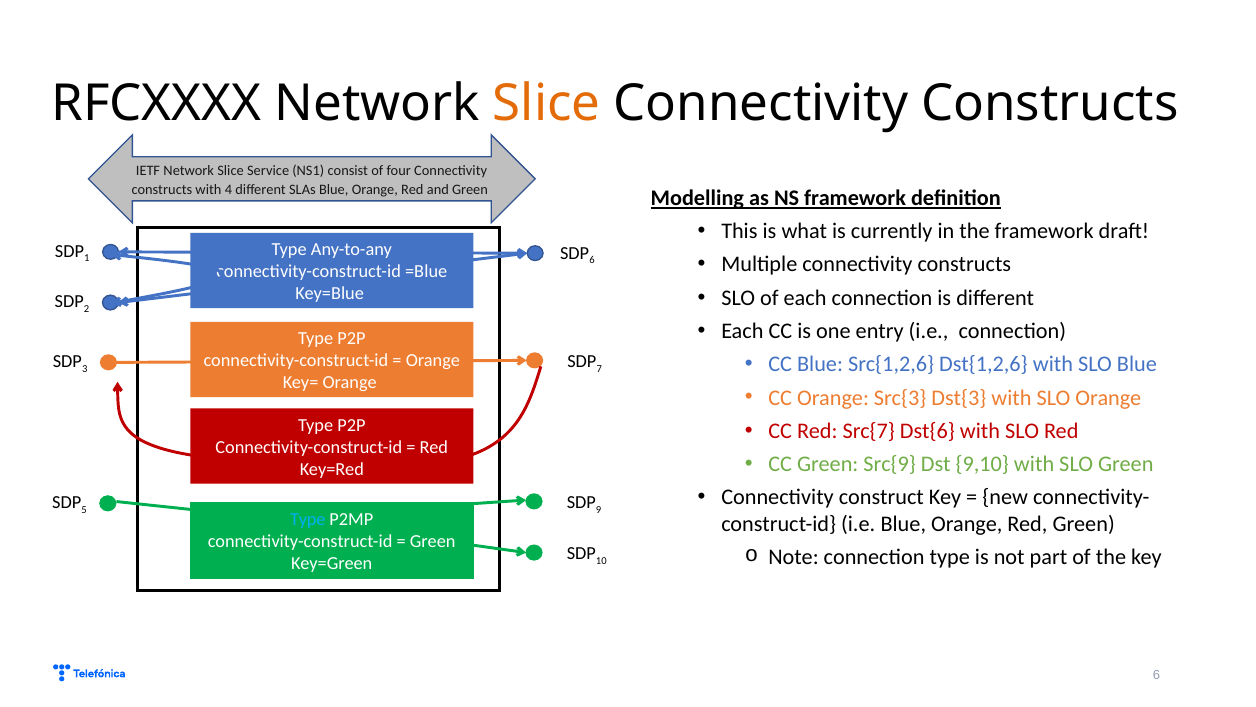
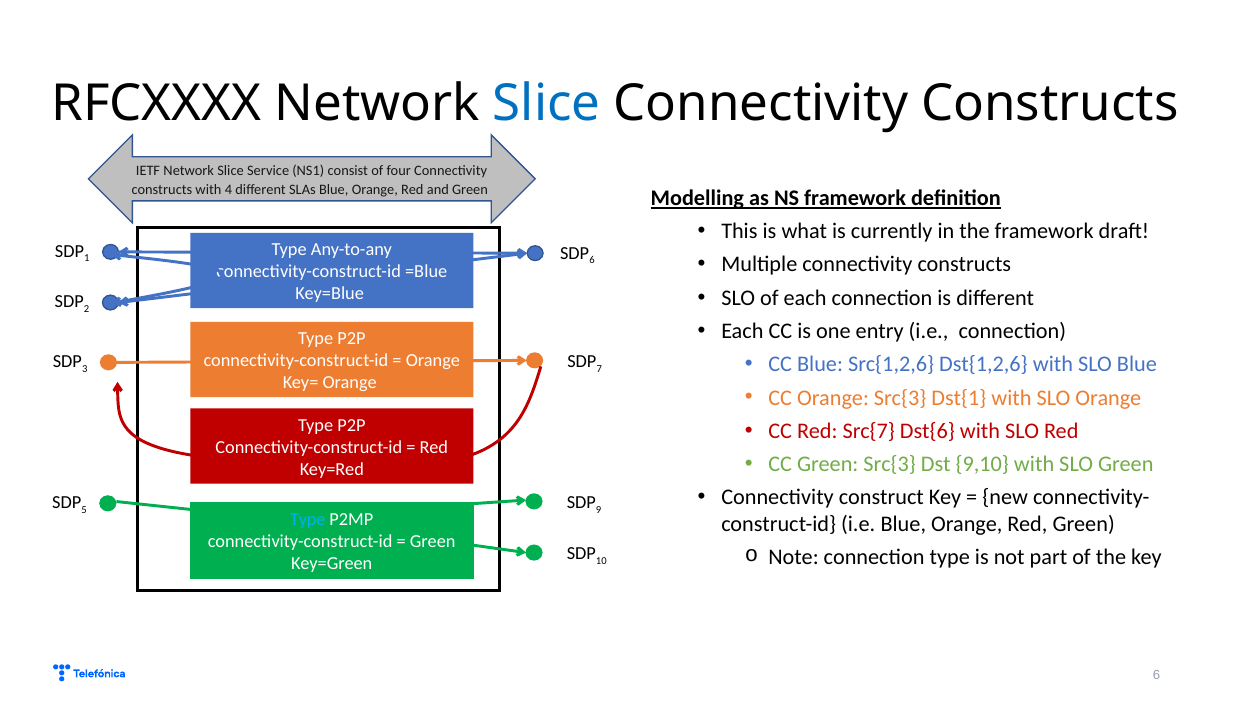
Slice at (547, 104) colour: orange -> blue
Dst{3: Dst{3 -> Dst{1
Green Src{9: Src{9 -> Src{3
